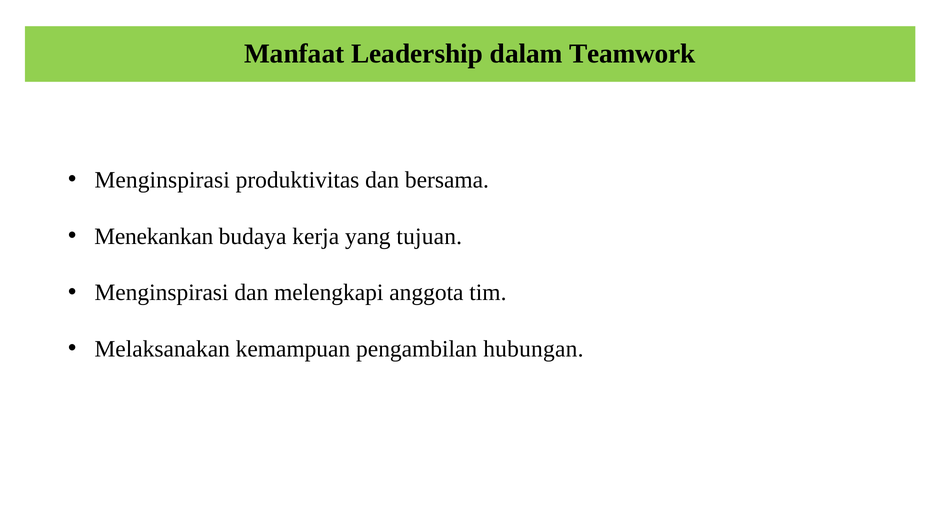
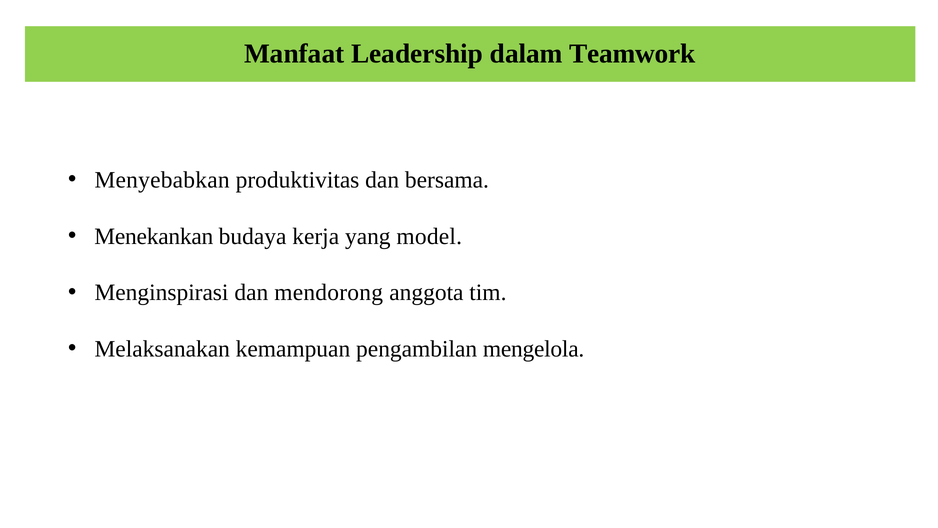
Menginspirasi at (162, 180): Menginspirasi -> Menyebabkan
tujuan: tujuan -> model
melengkapi: melengkapi -> mendorong
hubungan: hubungan -> mengelola
